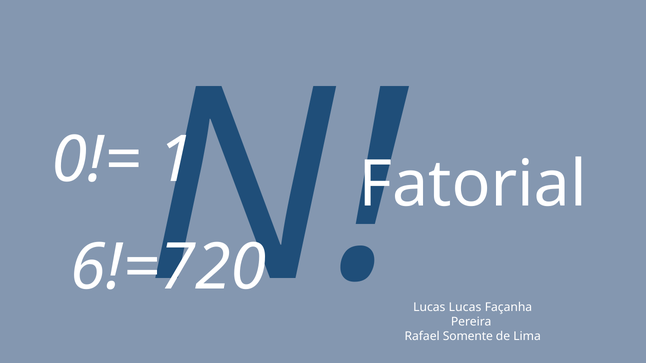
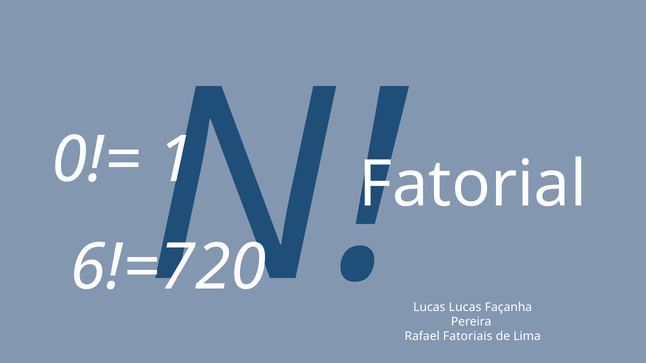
Somente: Somente -> Fatoriais
